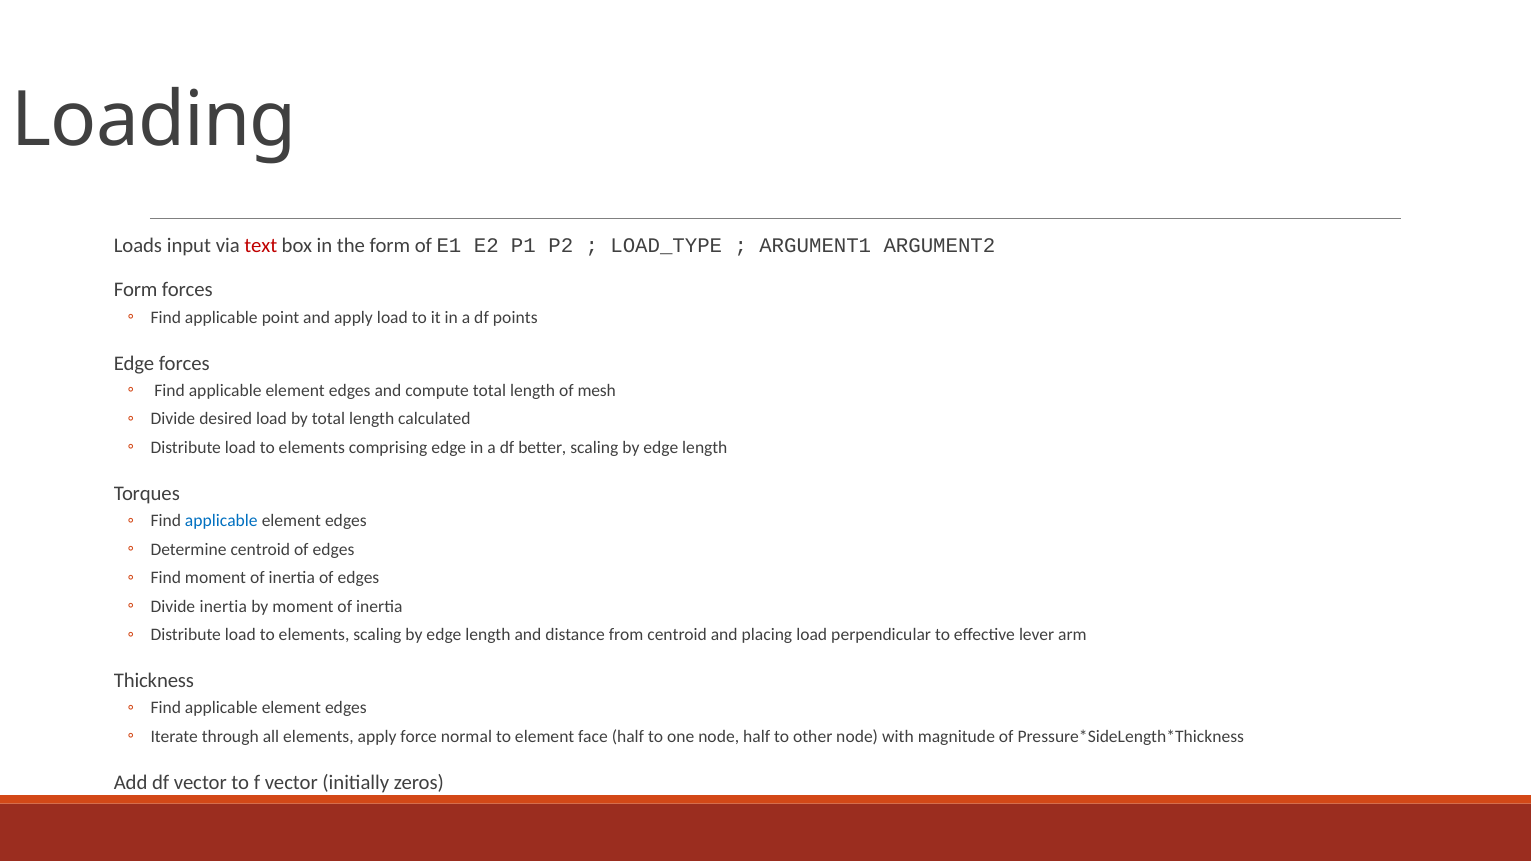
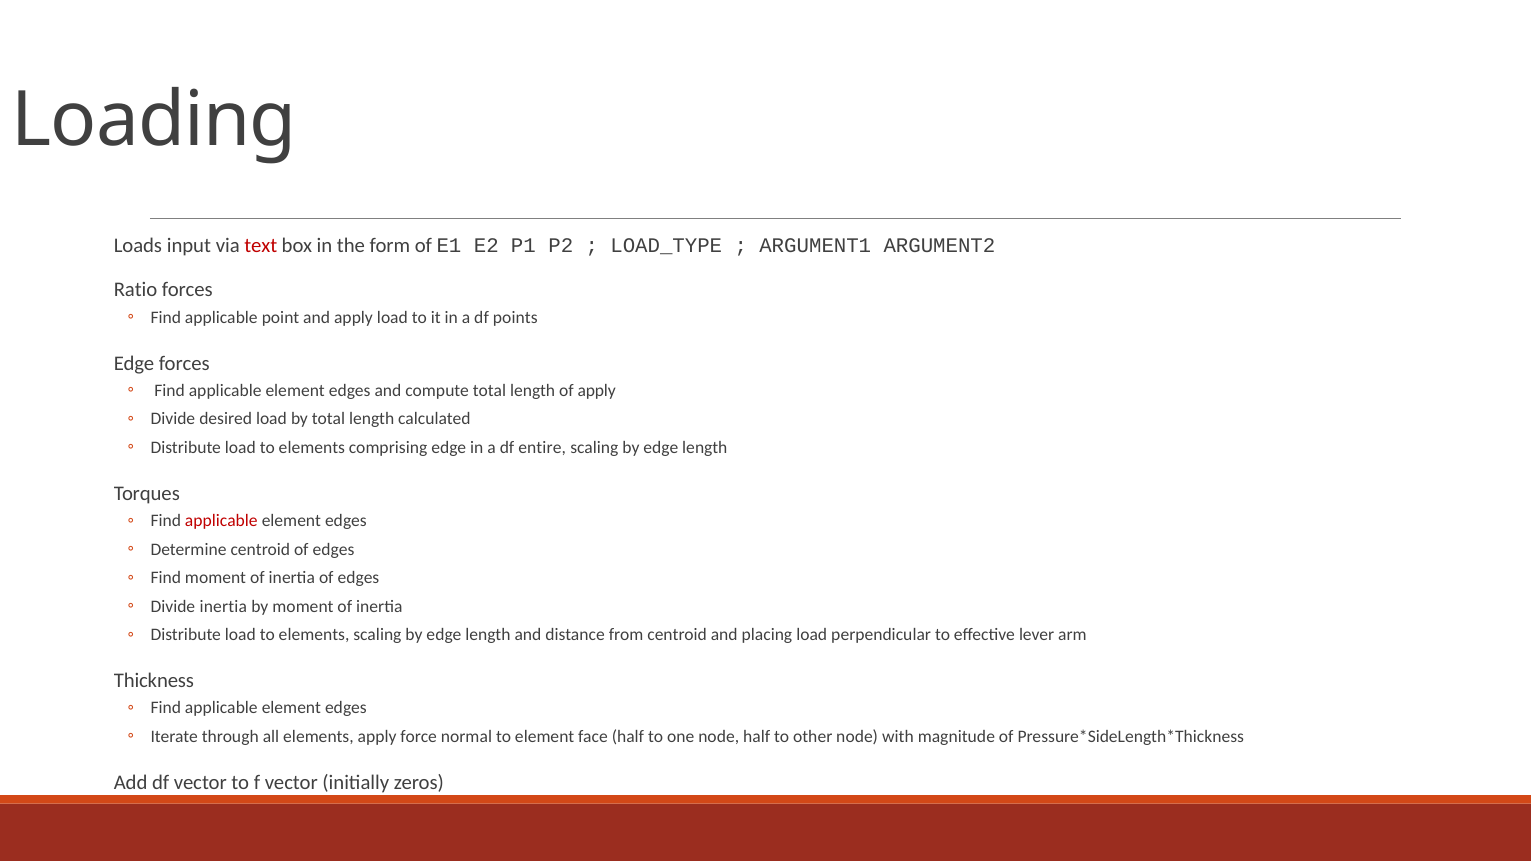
Form at (136, 290): Form -> Ratio
of mesh: mesh -> apply
better: better -> entire
applicable at (221, 521) colour: blue -> red
